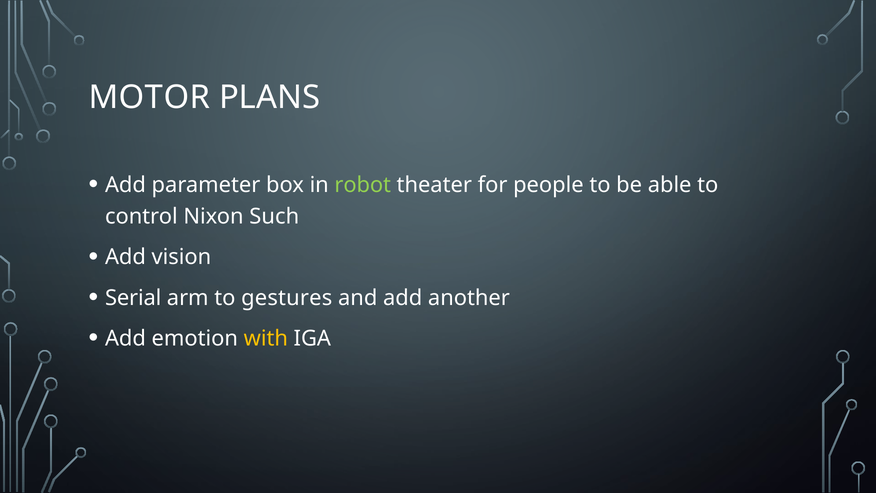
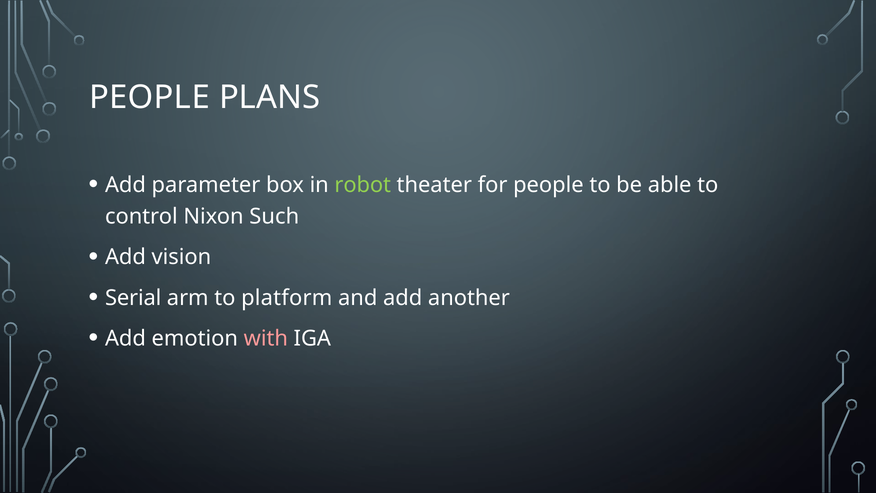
MOTOR at (149, 97): MOTOR -> PEOPLE
gestures: gestures -> platform
with colour: yellow -> pink
